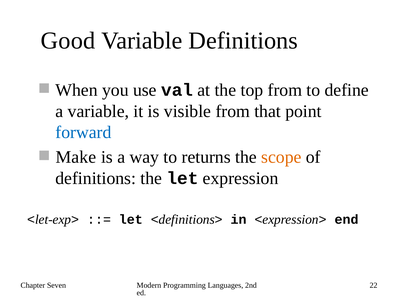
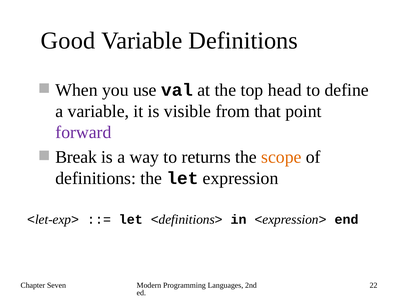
top from: from -> head
forward colour: blue -> purple
Make: Make -> Break
